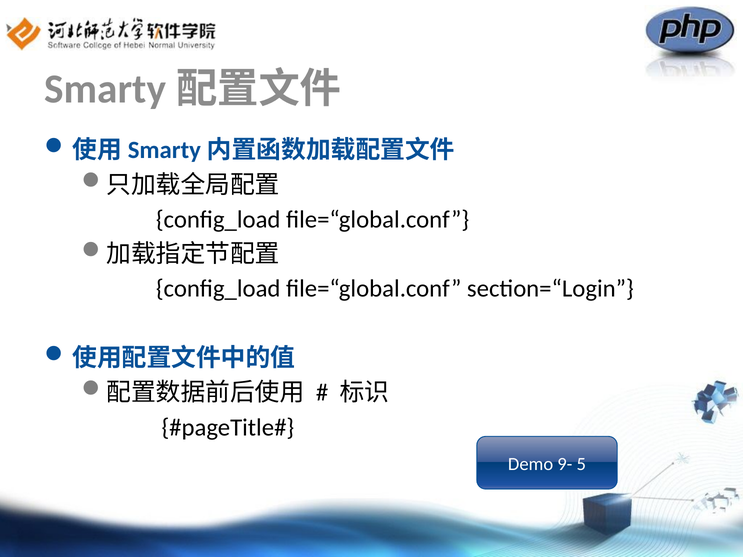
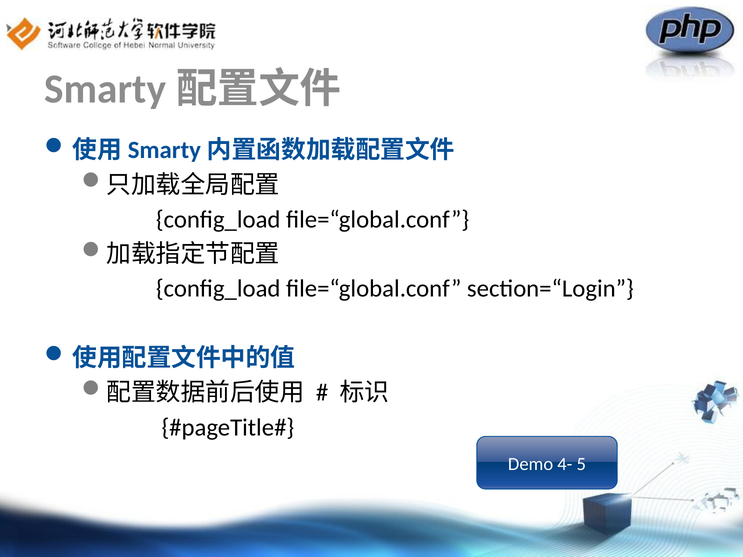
9-: 9- -> 4-
